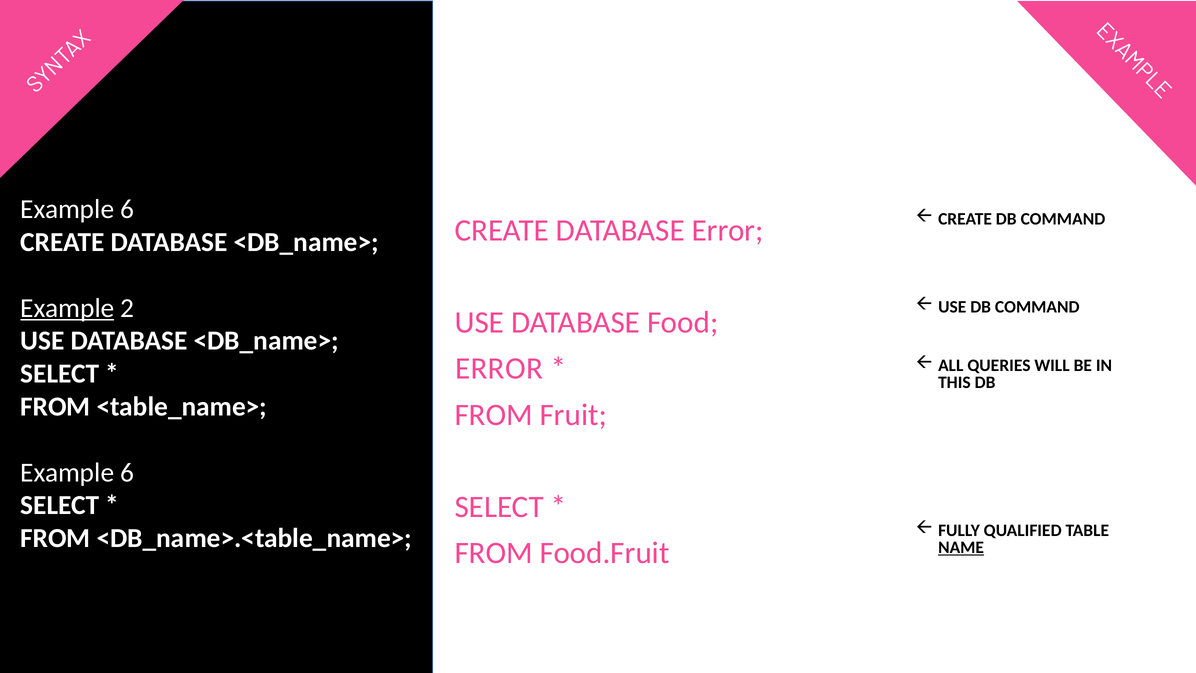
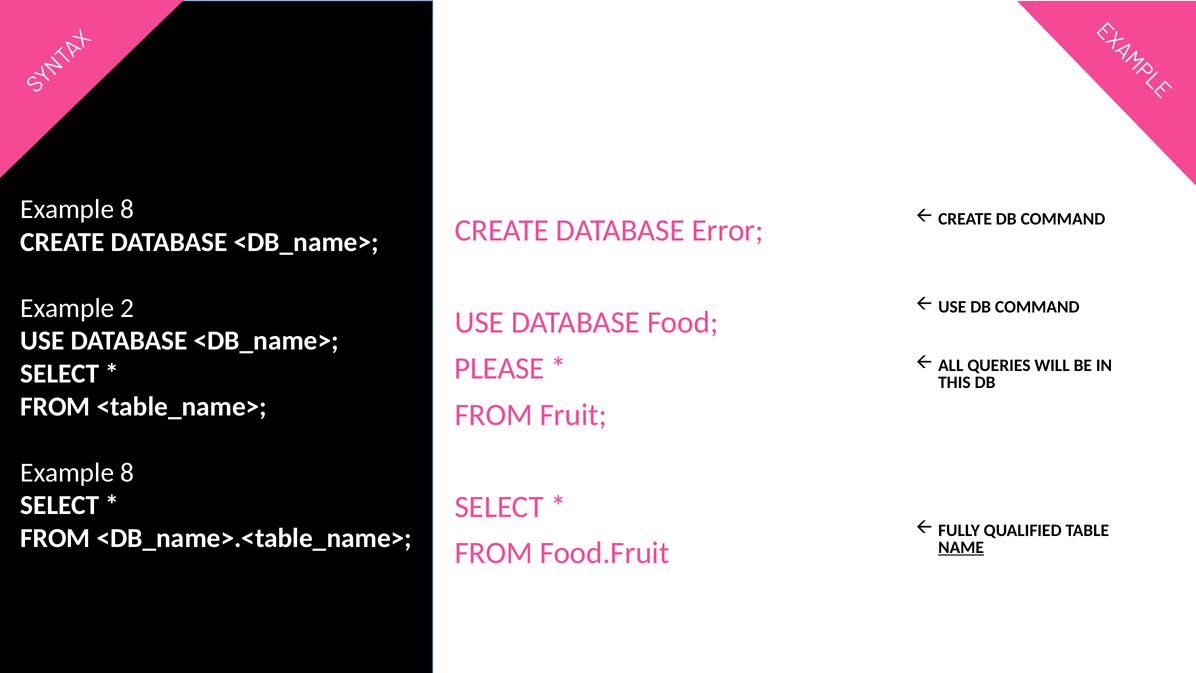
6 at (127, 209): 6 -> 8
Example at (67, 308) underline: present -> none
ERROR at (499, 369): ERROR -> PLEASE
6 at (127, 472): 6 -> 8
